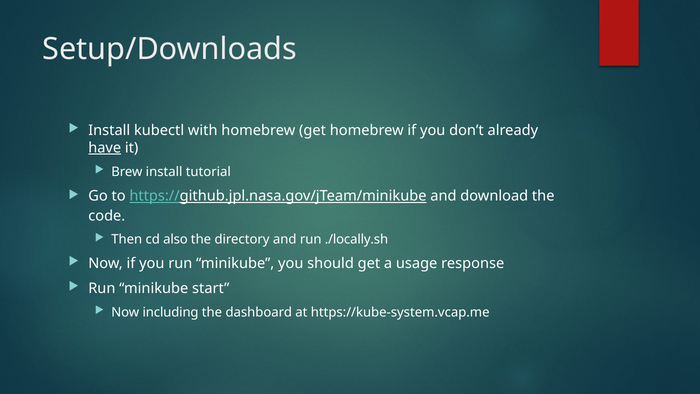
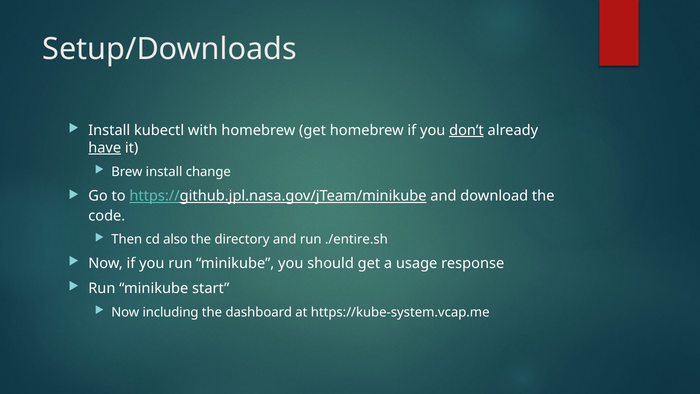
don’t underline: none -> present
tutorial: tutorial -> change
./locally.sh: ./locally.sh -> ./entire.sh
